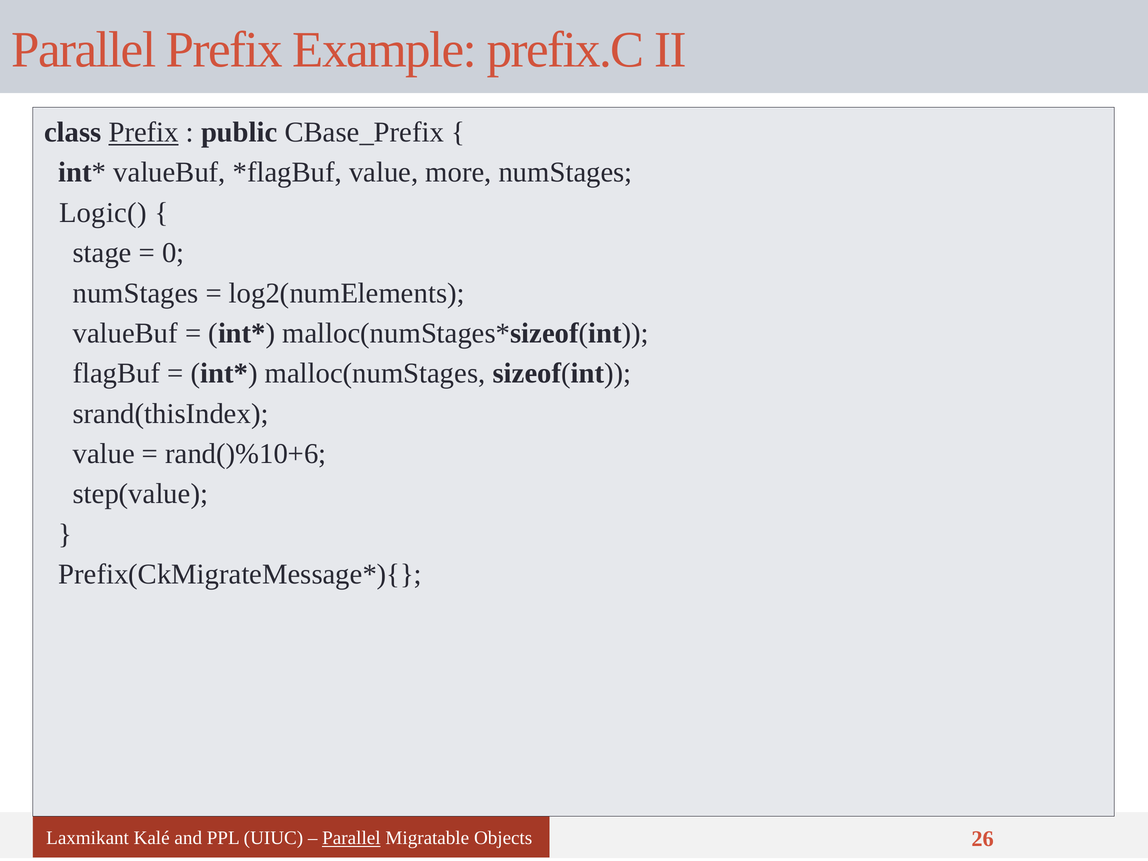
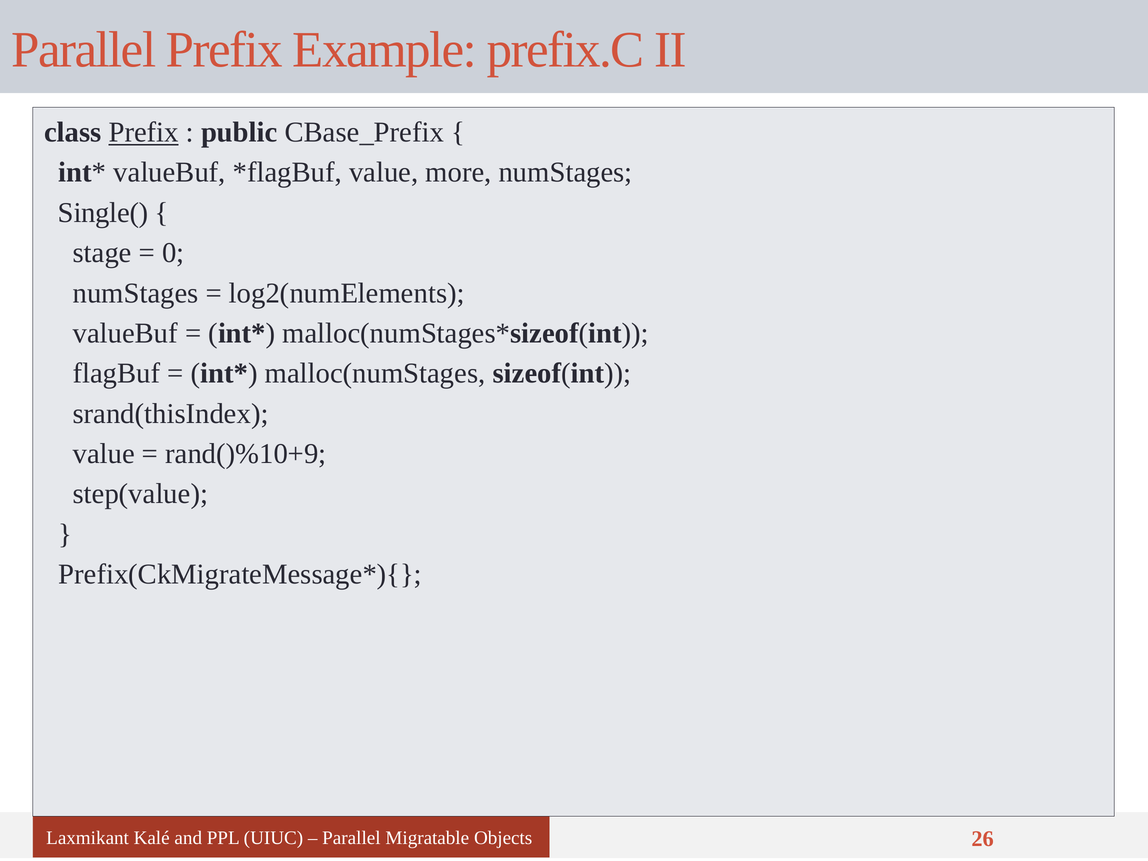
Logic(: Logic( -> Single(
rand()%10+6: rand()%10+6 -> rand()%10+9
Parallel at (351, 838) underline: present -> none
